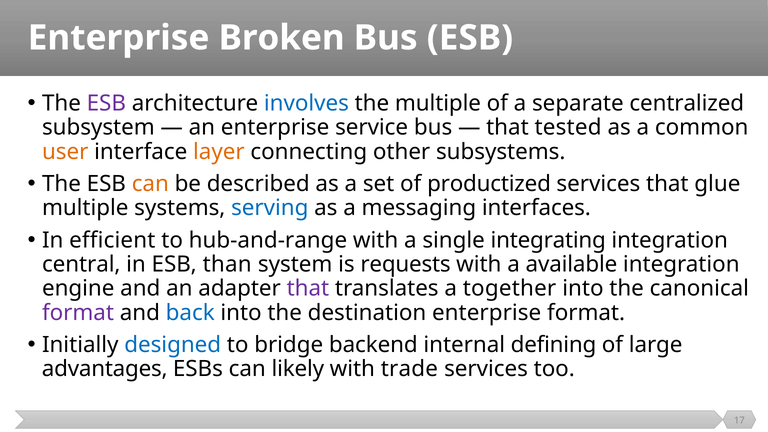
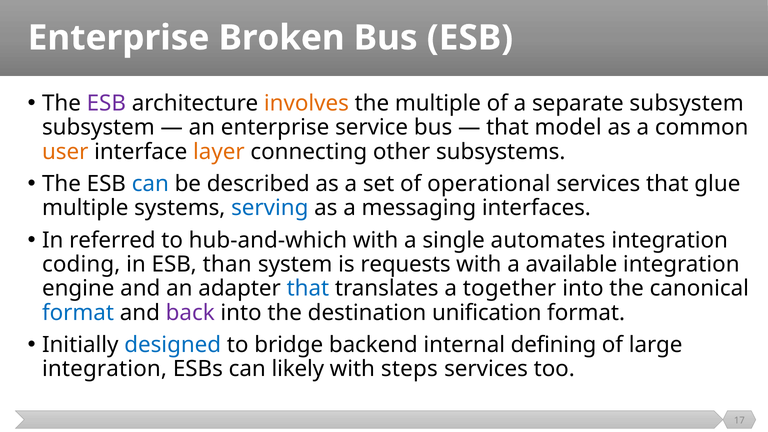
involves colour: blue -> orange
separate centralized: centralized -> subsystem
tested: tested -> model
can at (150, 184) colour: orange -> blue
productized: productized -> operational
efficient: efficient -> referred
hub-and-range: hub-and-range -> hub-and-which
integrating: integrating -> automates
central: central -> coding
that at (308, 288) colour: purple -> blue
format at (78, 313) colour: purple -> blue
back colour: blue -> purple
destination enterprise: enterprise -> unification
advantages at (105, 369): advantages -> integration
trade: trade -> steps
